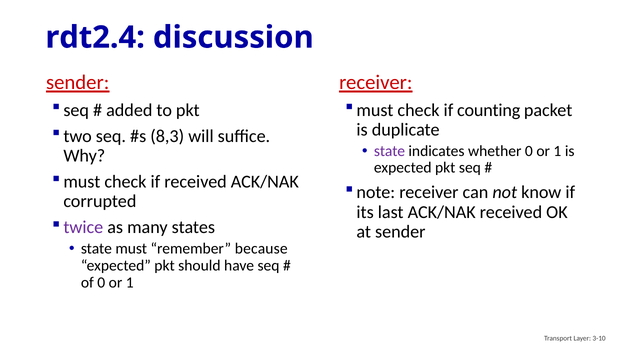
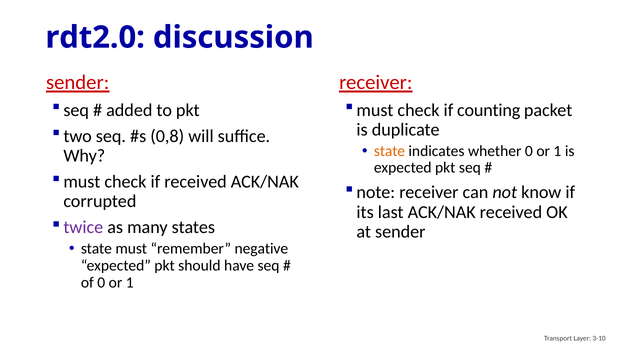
rdt2.4: rdt2.4 -> rdt2.0
8,3: 8,3 -> 0,8
state at (390, 151) colour: purple -> orange
because: because -> negative
